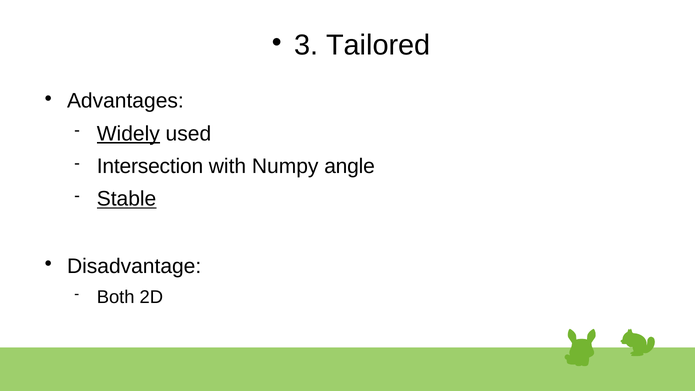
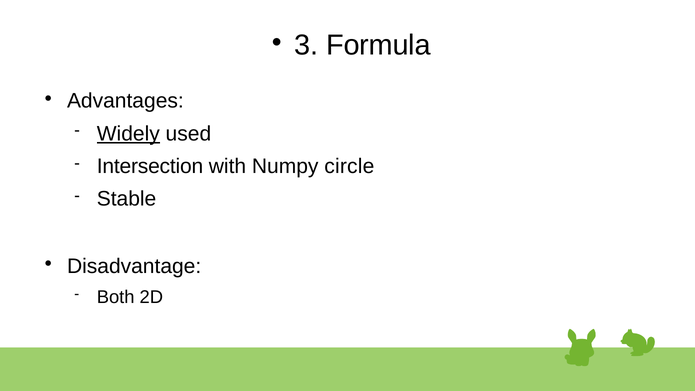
Tailored: Tailored -> Formula
angle: angle -> circle
Stable underline: present -> none
